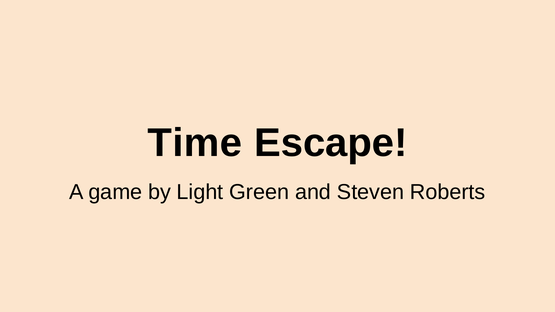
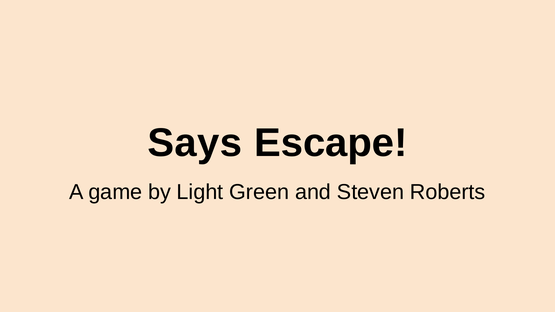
Time: Time -> Says
